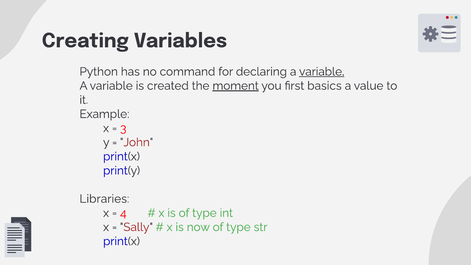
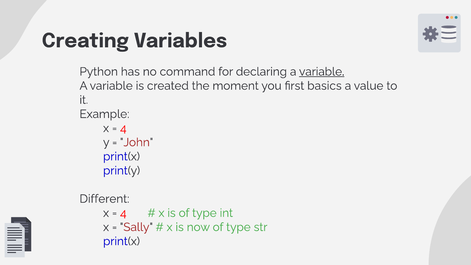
moment underline: present -> none
3 at (123, 128): 3 -> 4
Libraries: Libraries -> Different
